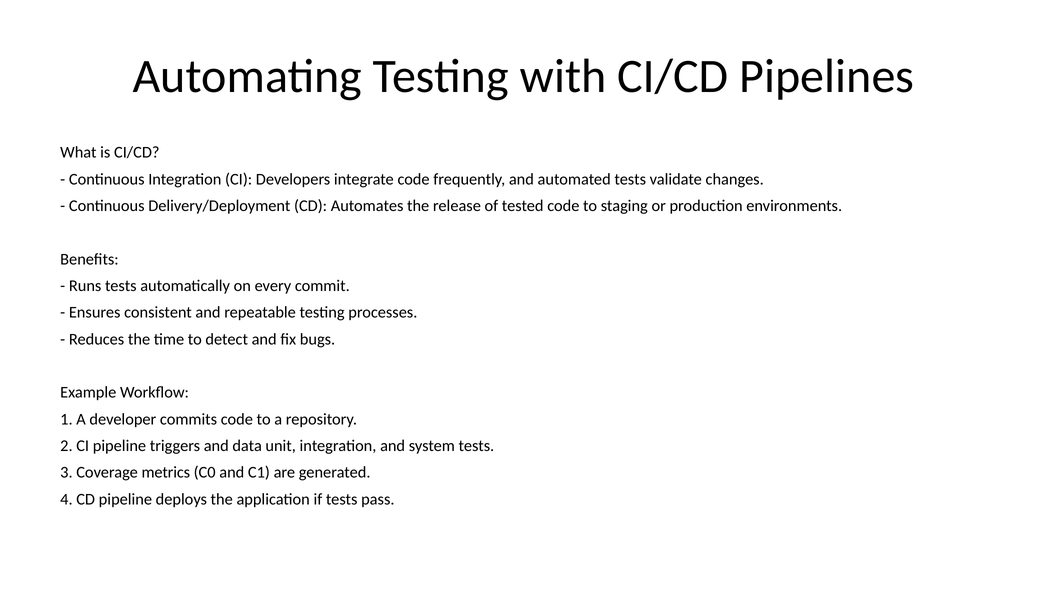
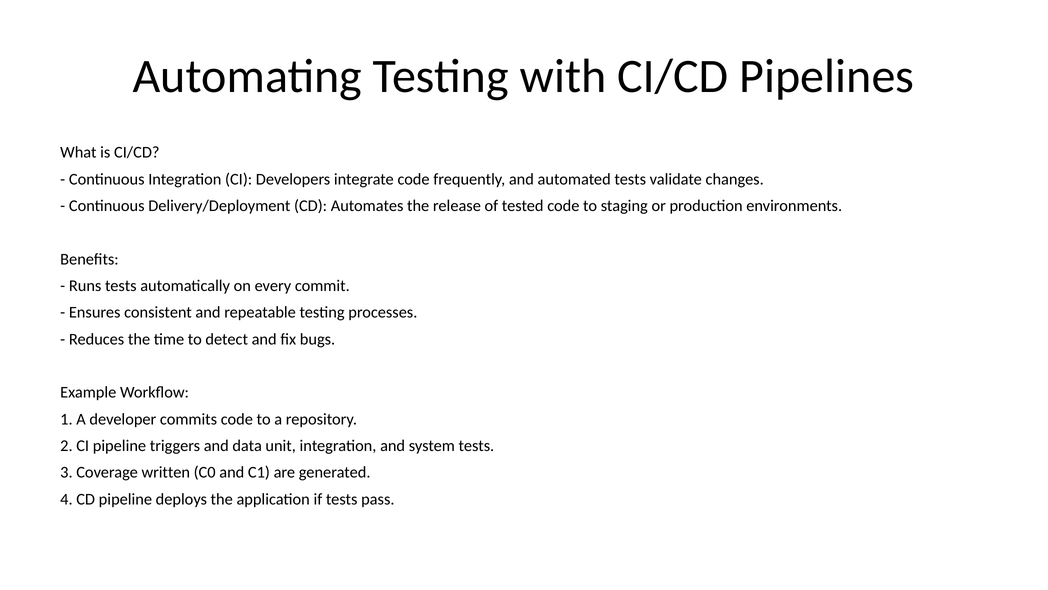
metrics: metrics -> written
